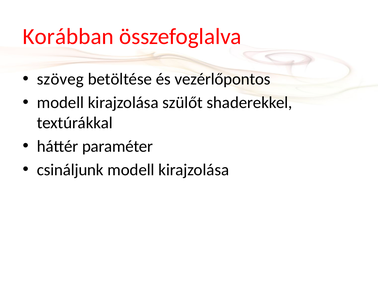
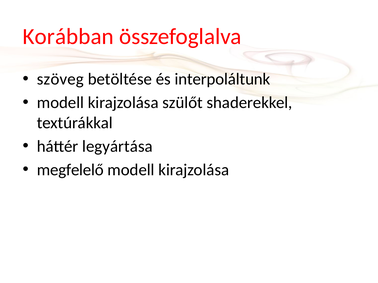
vezérlőpontos: vezérlőpontos -> interpoláltunk
paraméter: paraméter -> legyártása
csináljunk: csináljunk -> megfelelő
